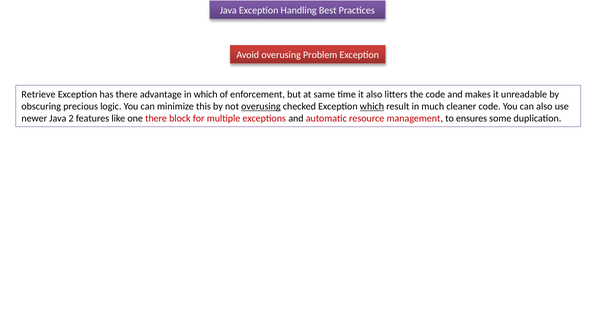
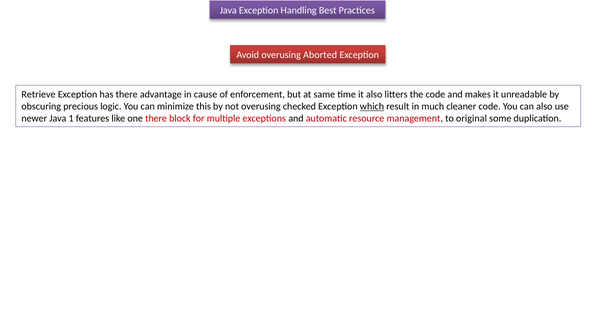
Problem: Problem -> Aborted
in which: which -> cause
overusing at (261, 107) underline: present -> none
2: 2 -> 1
ensures: ensures -> original
